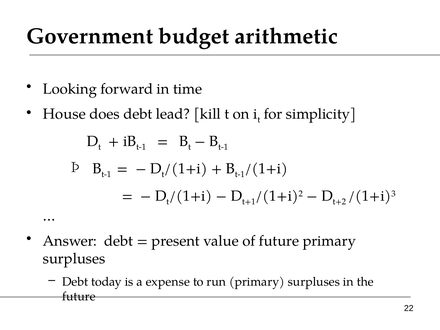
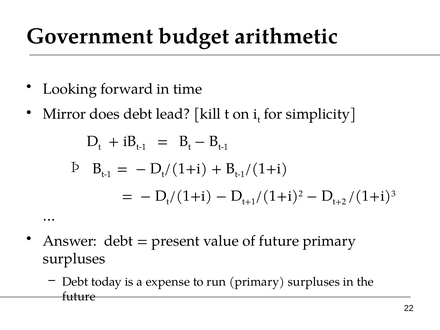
House: House -> Mirror
